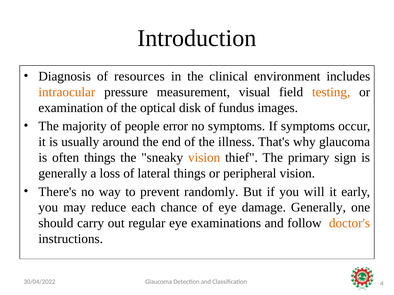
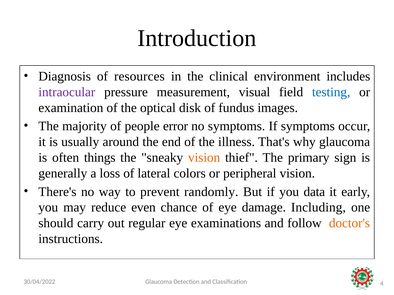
intraocular colour: orange -> purple
testing colour: orange -> blue
lateral things: things -> colors
will: will -> data
each: each -> even
damage Generally: Generally -> Including
